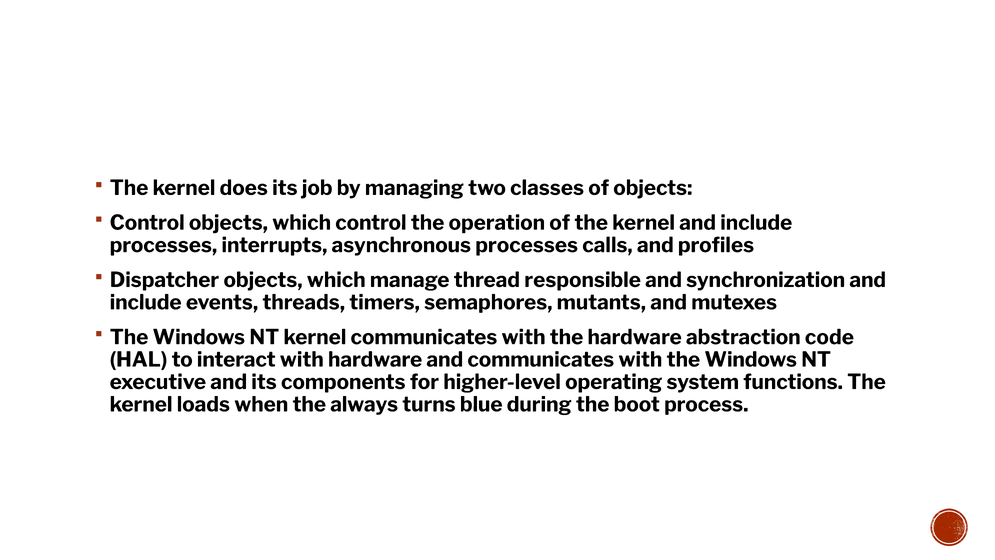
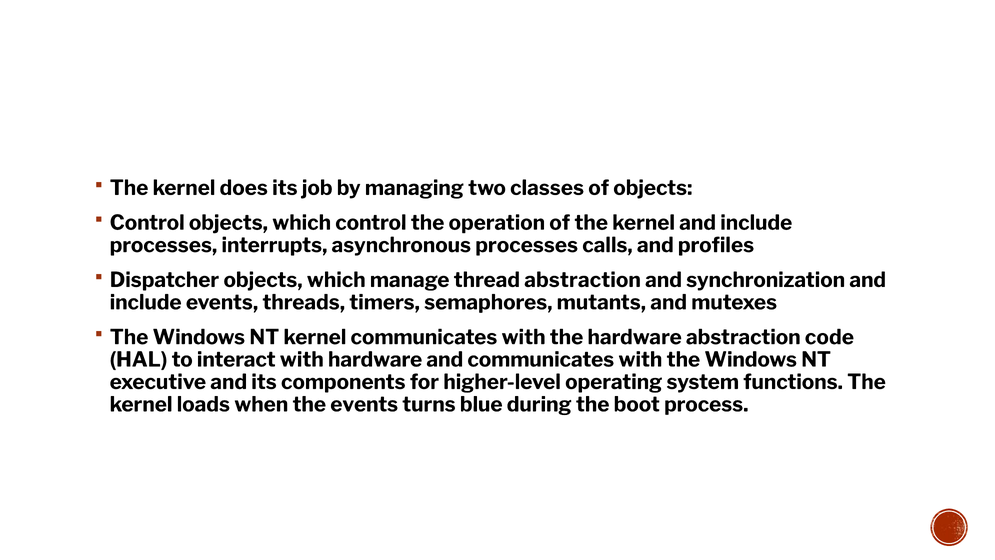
thread responsible: responsible -> abstraction
the always: always -> events
